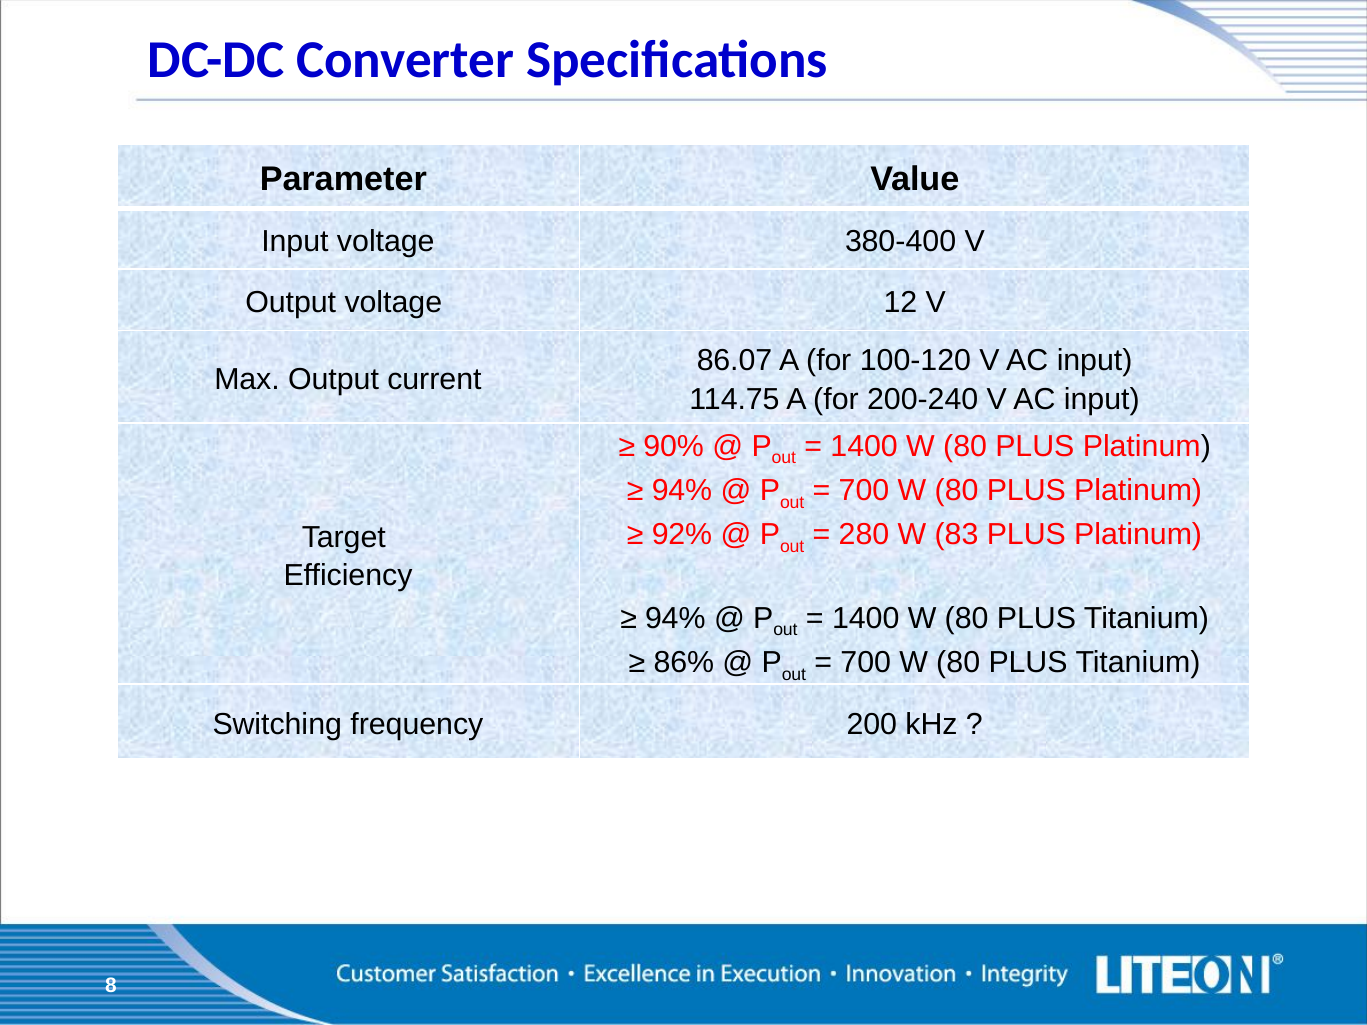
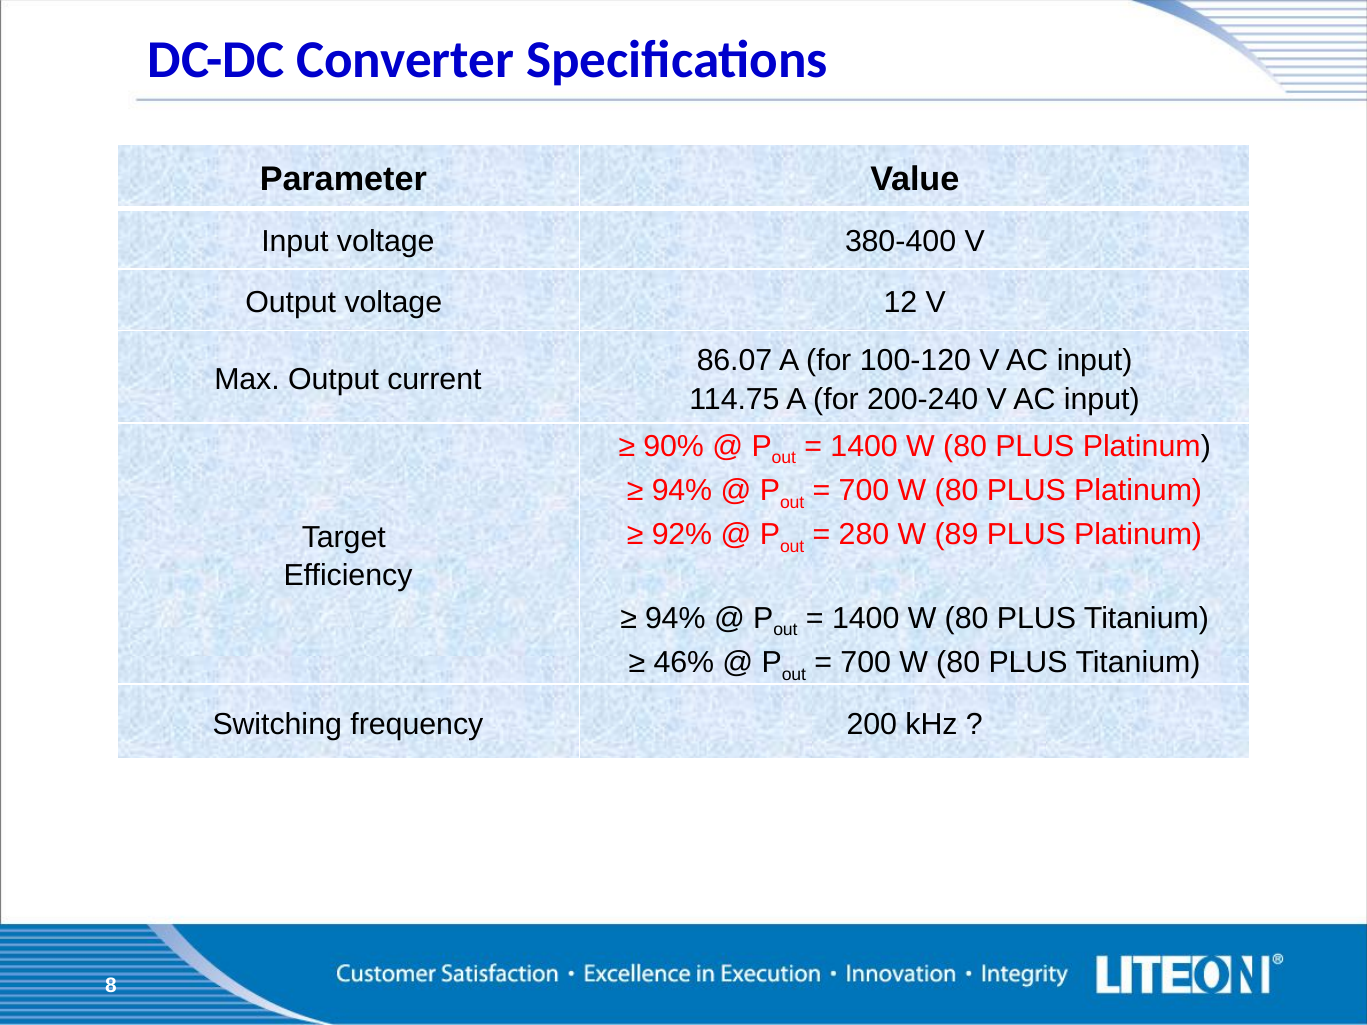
83: 83 -> 89
86%: 86% -> 46%
